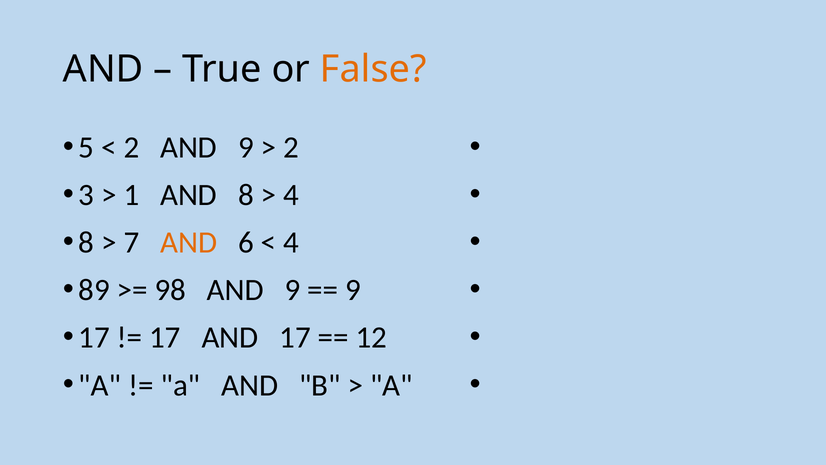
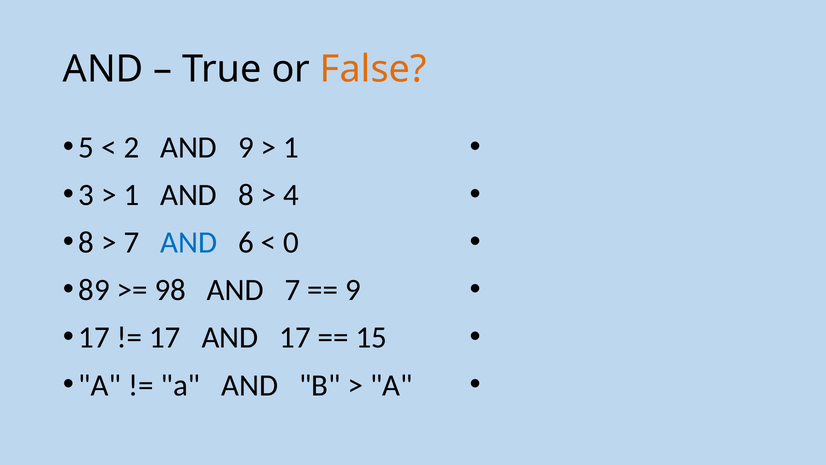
2 at (291, 148): 2 -> 1
AND at (189, 243) colour: orange -> blue
4 at (291, 243): 4 -> 0
98 AND 9: 9 -> 7
12: 12 -> 15
